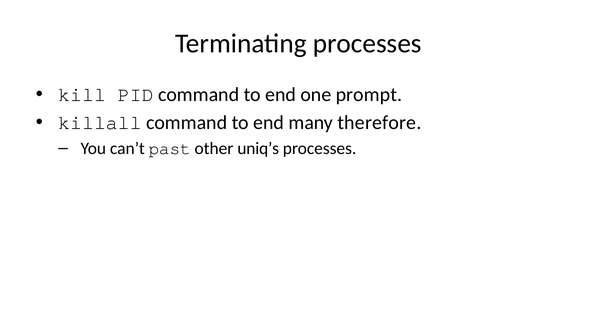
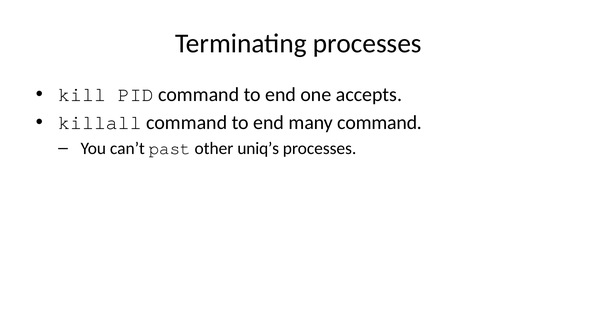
prompt: prompt -> accepts
many therefore: therefore -> command
